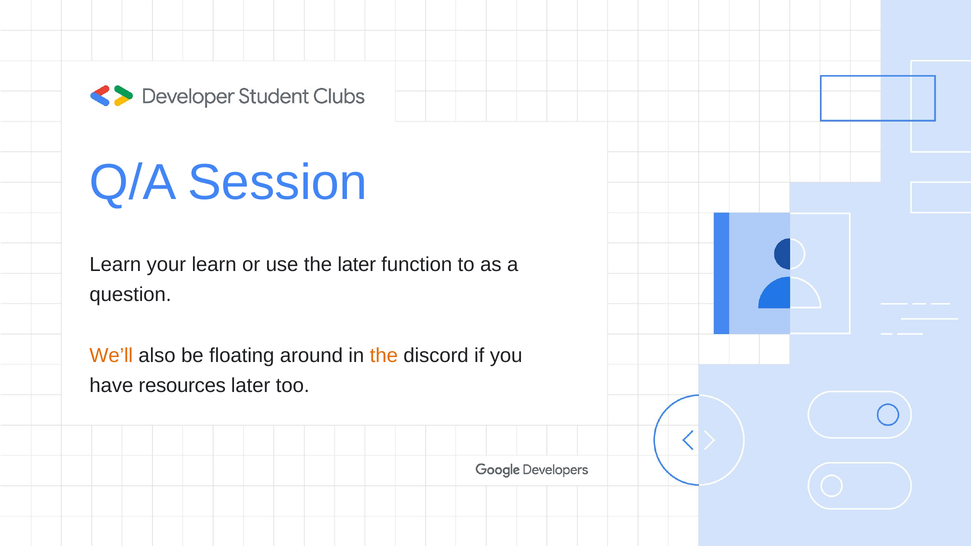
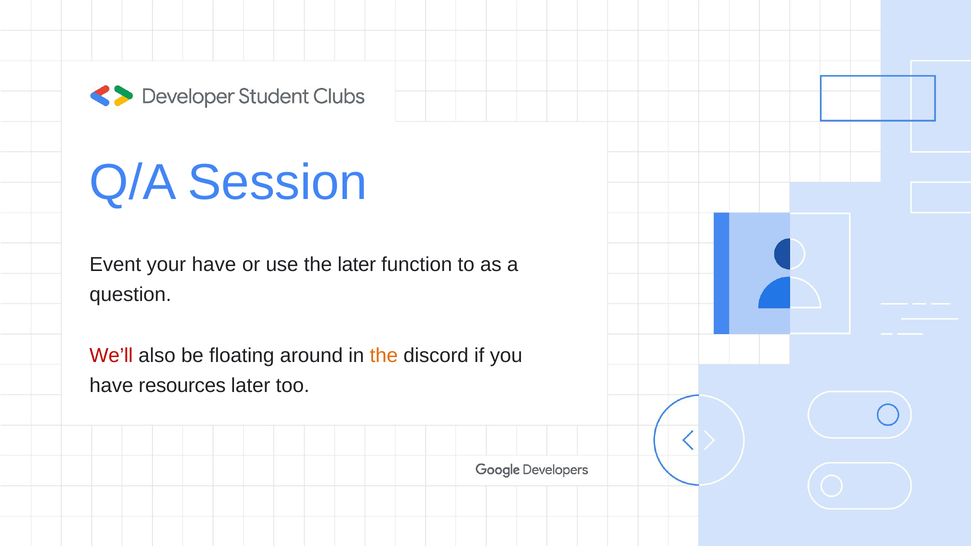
Learn at (115, 265): Learn -> Event
your learn: learn -> have
We’ll colour: orange -> red
